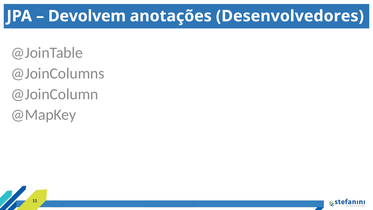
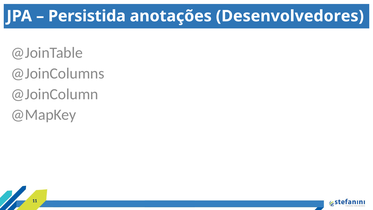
Devolvem: Devolvem -> Persistida
